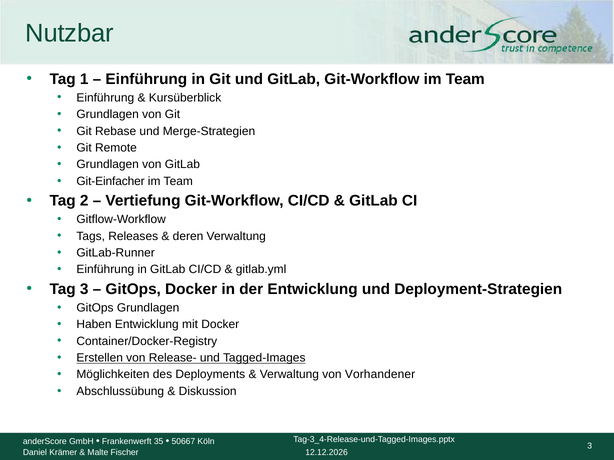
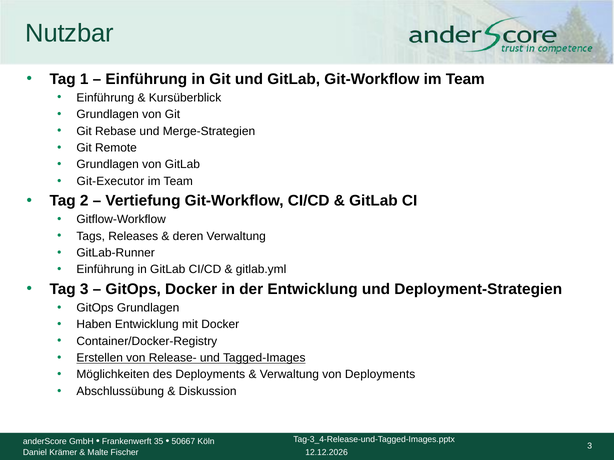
Git-Einfacher: Git-Einfacher -> Git-Executor
von Vorhandener: Vorhandener -> Deployments
